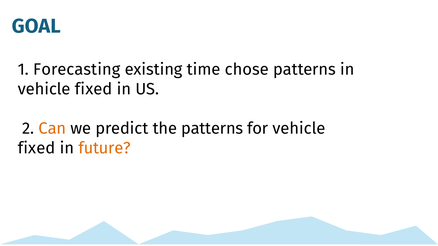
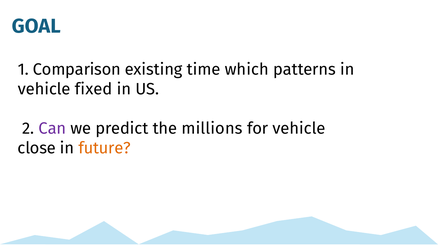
Forecasting: Forecasting -> Comparison
chose: chose -> which
Can colour: orange -> purple
the patterns: patterns -> millions
fixed at (37, 148): fixed -> close
